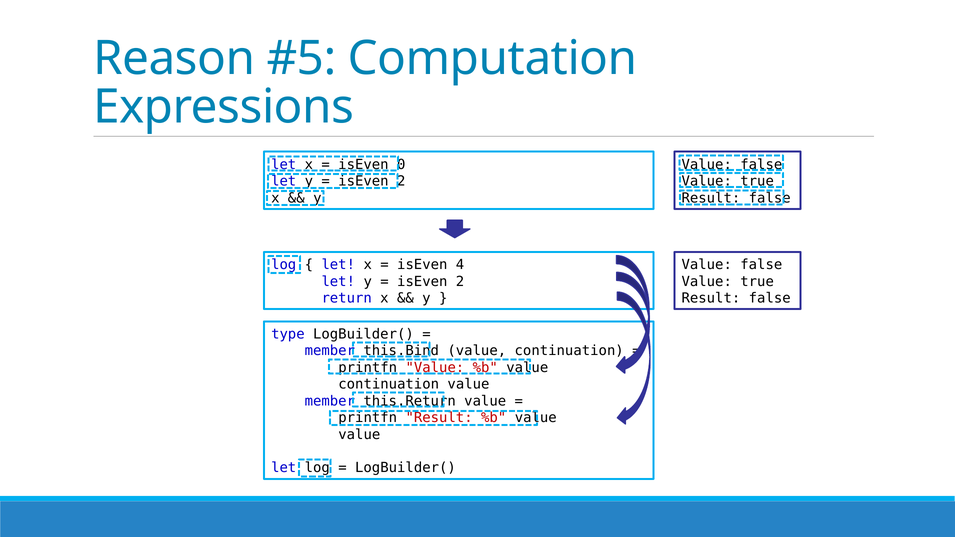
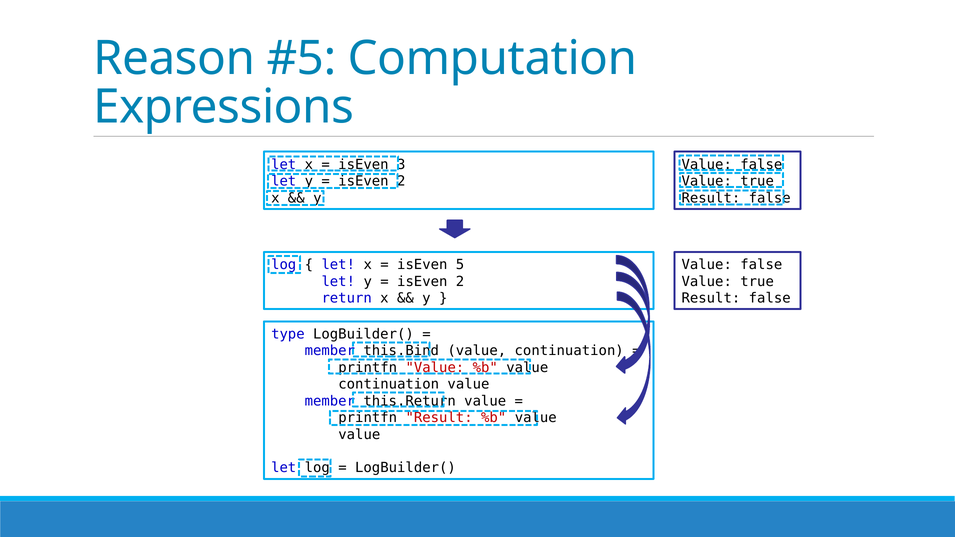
0: 0 -> 3
4: 4 -> 5
